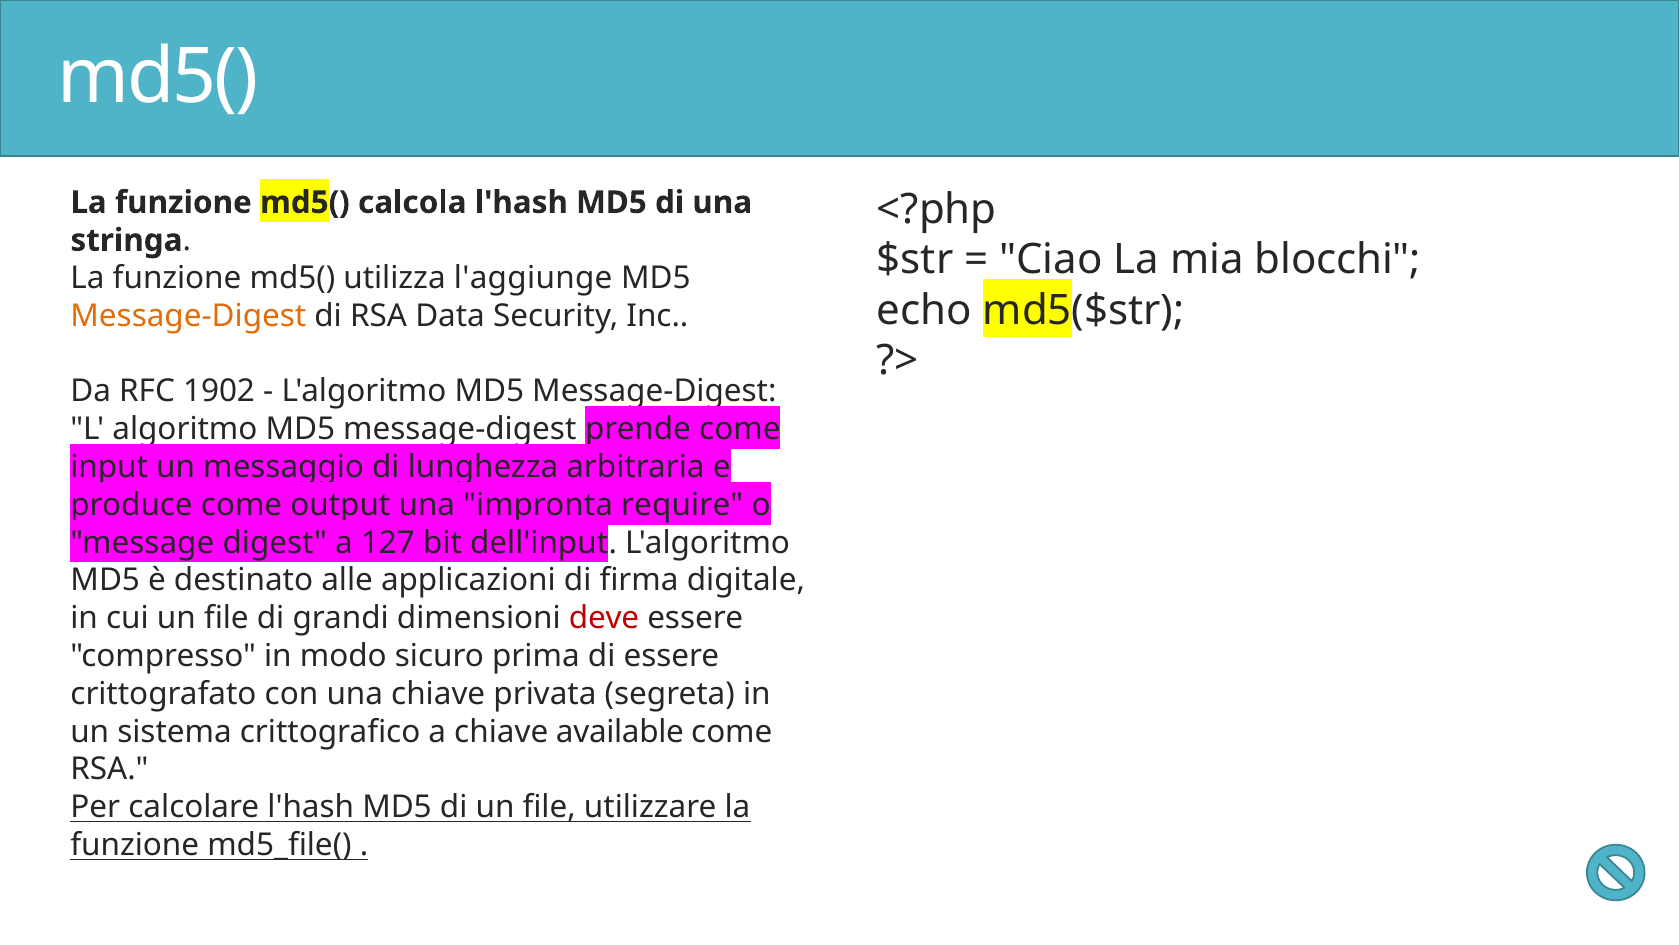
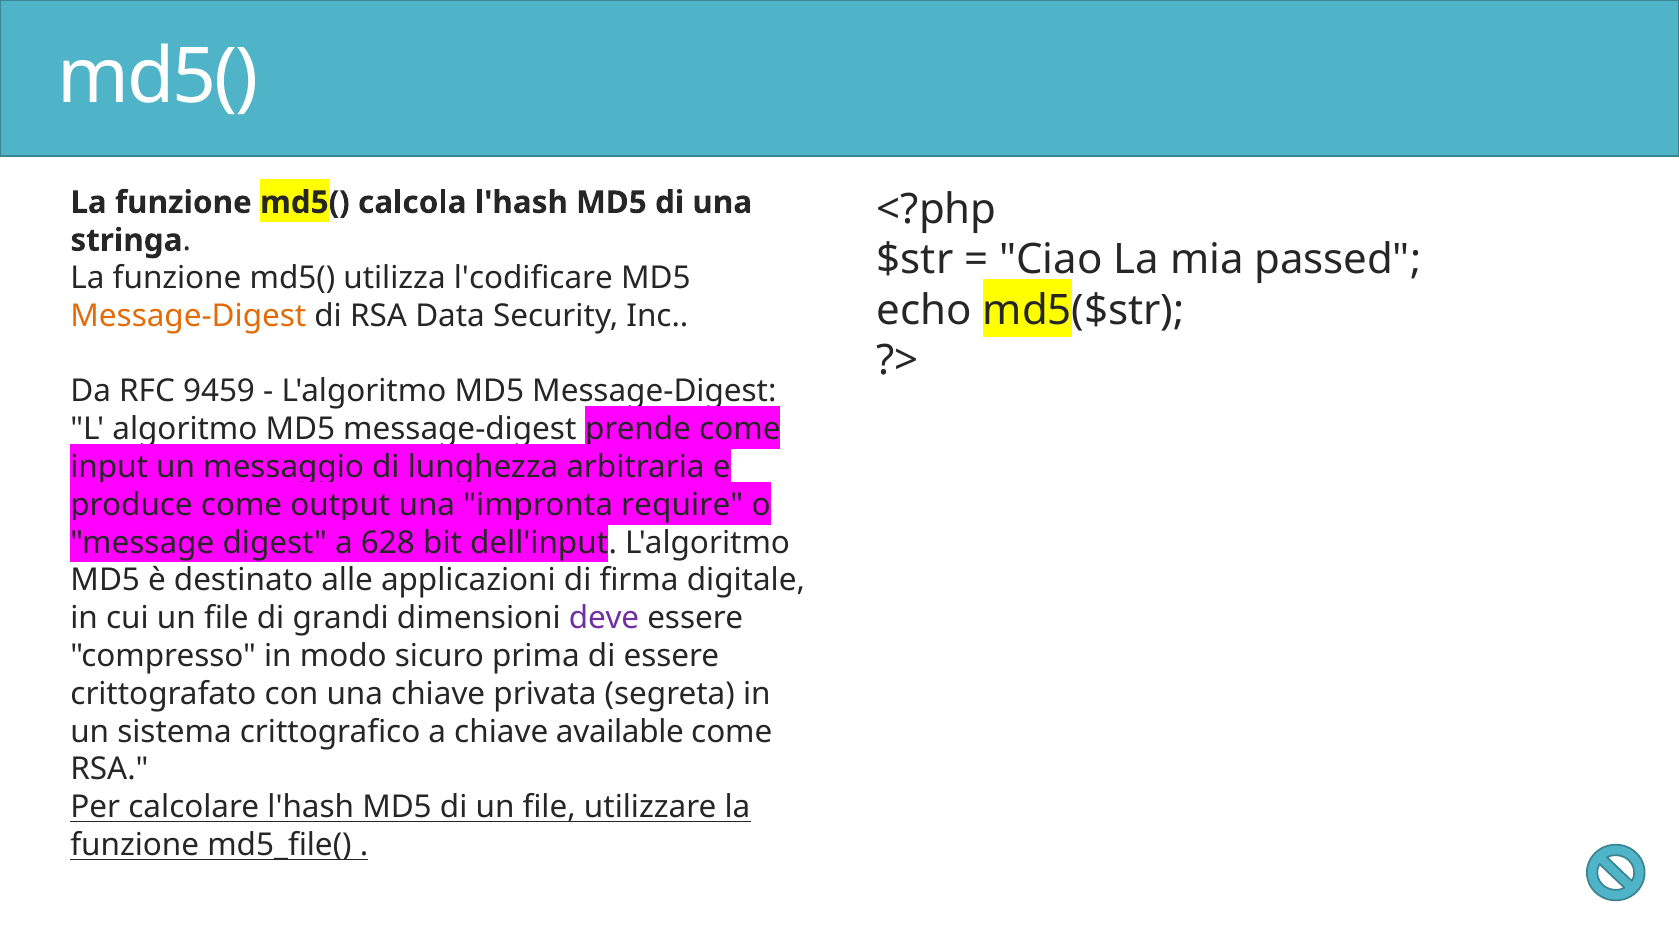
blocchi: blocchi -> passed
l'aggiunge: l'aggiunge -> l'codificare
1902: 1902 -> 9459
127: 127 -> 628
deve colour: red -> purple
